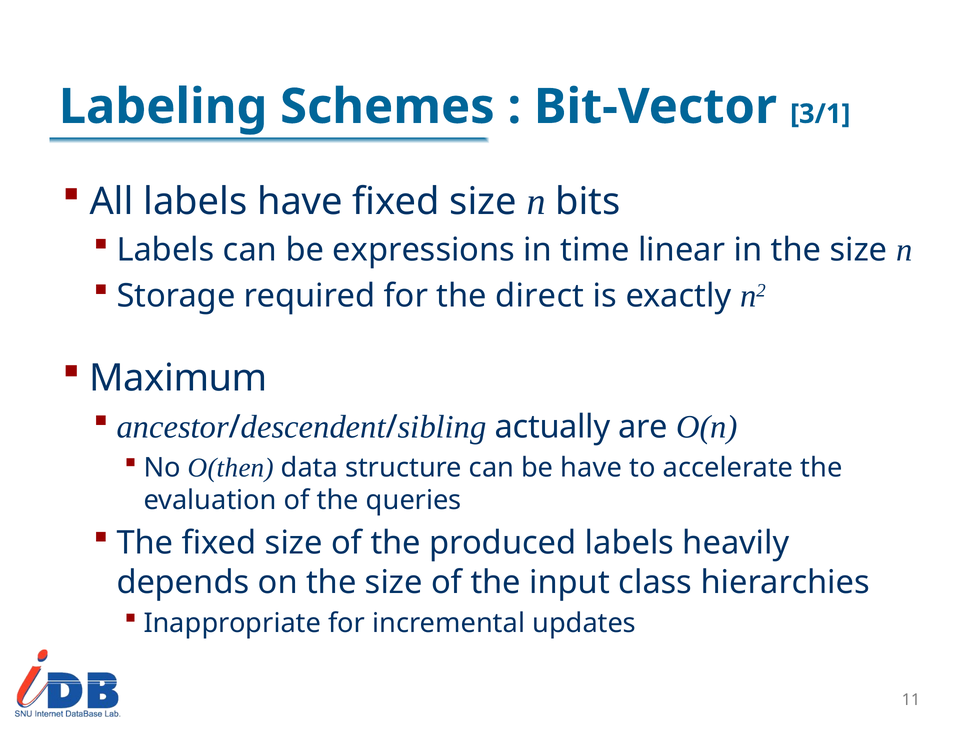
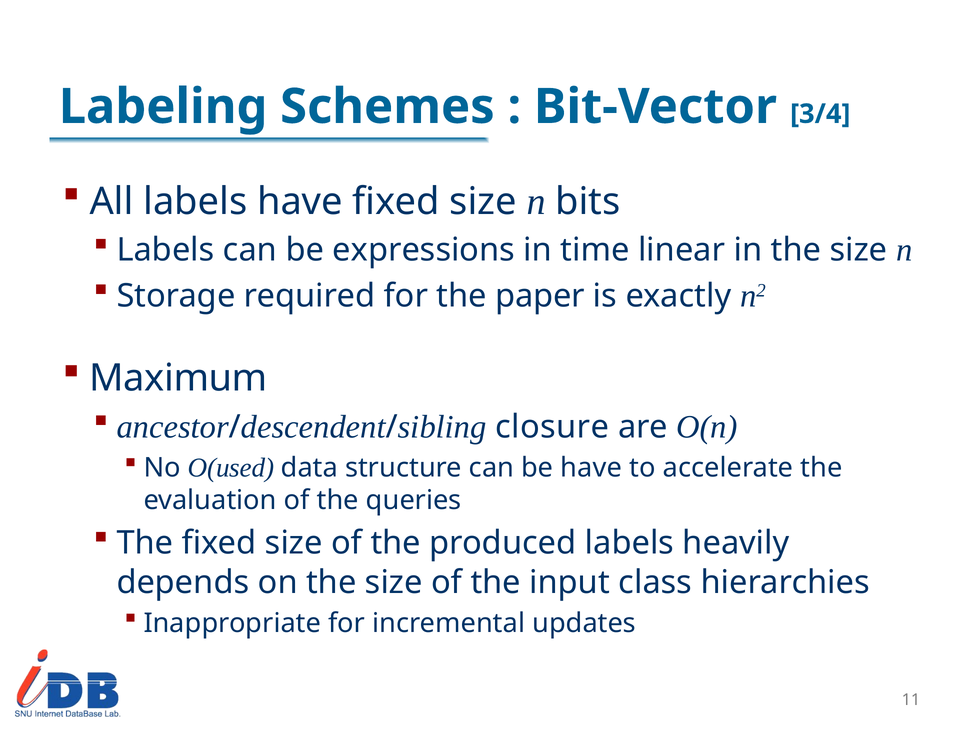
3/1: 3/1 -> 3/4
direct: direct -> paper
actually: actually -> closure
O(then: O(then -> O(used
